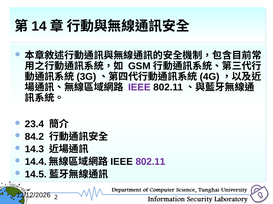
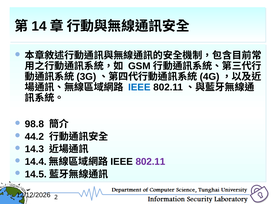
IEEE at (139, 88) colour: purple -> blue
23.4: 23.4 -> 98.8
84.2: 84.2 -> 44.2
